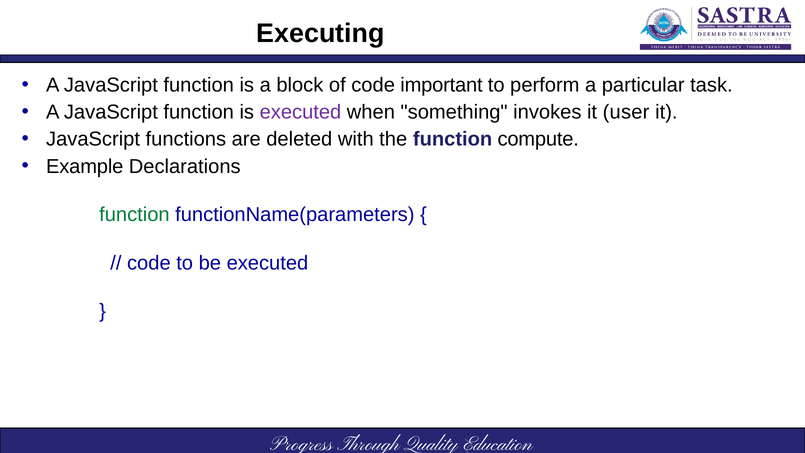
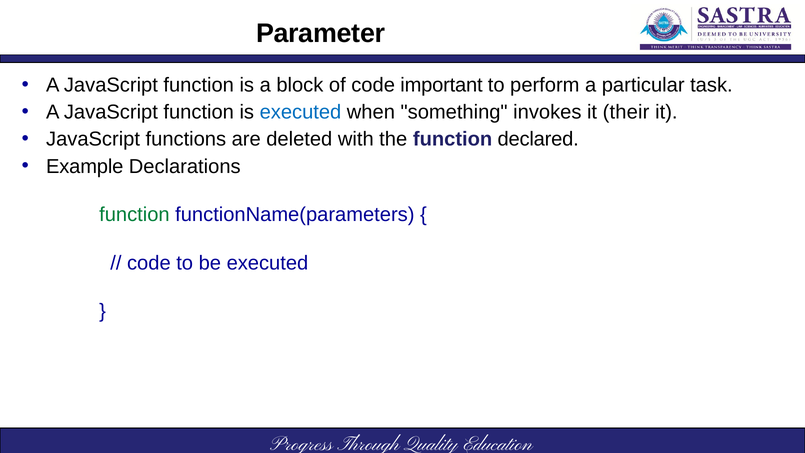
Executing: Executing -> Parameter
executed at (300, 112) colour: purple -> blue
user: user -> their
compute: compute -> declared
